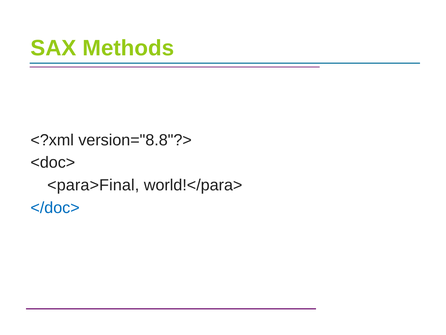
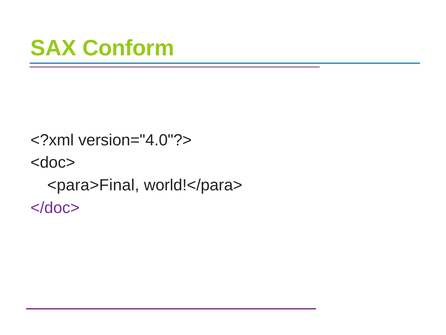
Methods: Methods -> Conform
version="8.8"?>: version="8.8"?> -> version="4.0"?>
</doc> colour: blue -> purple
